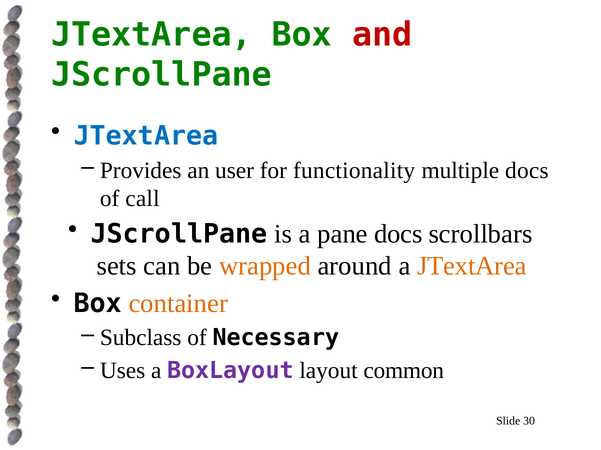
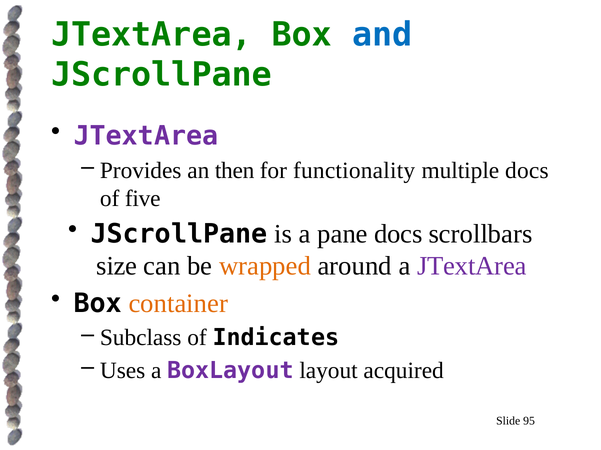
and colour: red -> blue
JTextArea at (146, 136) colour: blue -> purple
user: user -> then
call: call -> five
sets: sets -> size
JTextArea at (472, 266) colour: orange -> purple
Necessary: Necessary -> Indicates
common: common -> acquired
30: 30 -> 95
